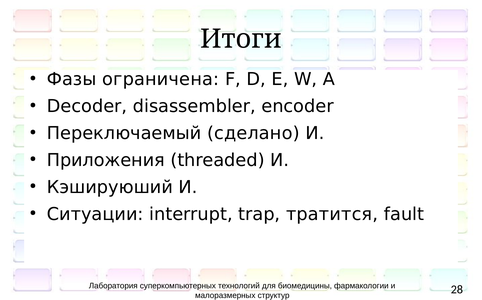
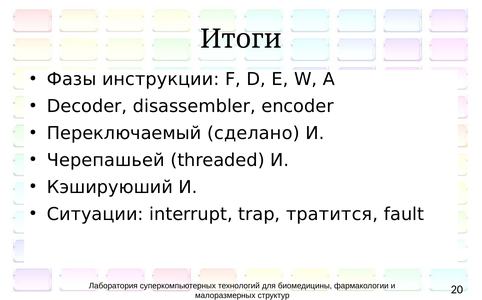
ограничена: ограничена -> инструкции
Приложения: Приложения -> Черепашьей
28: 28 -> 20
